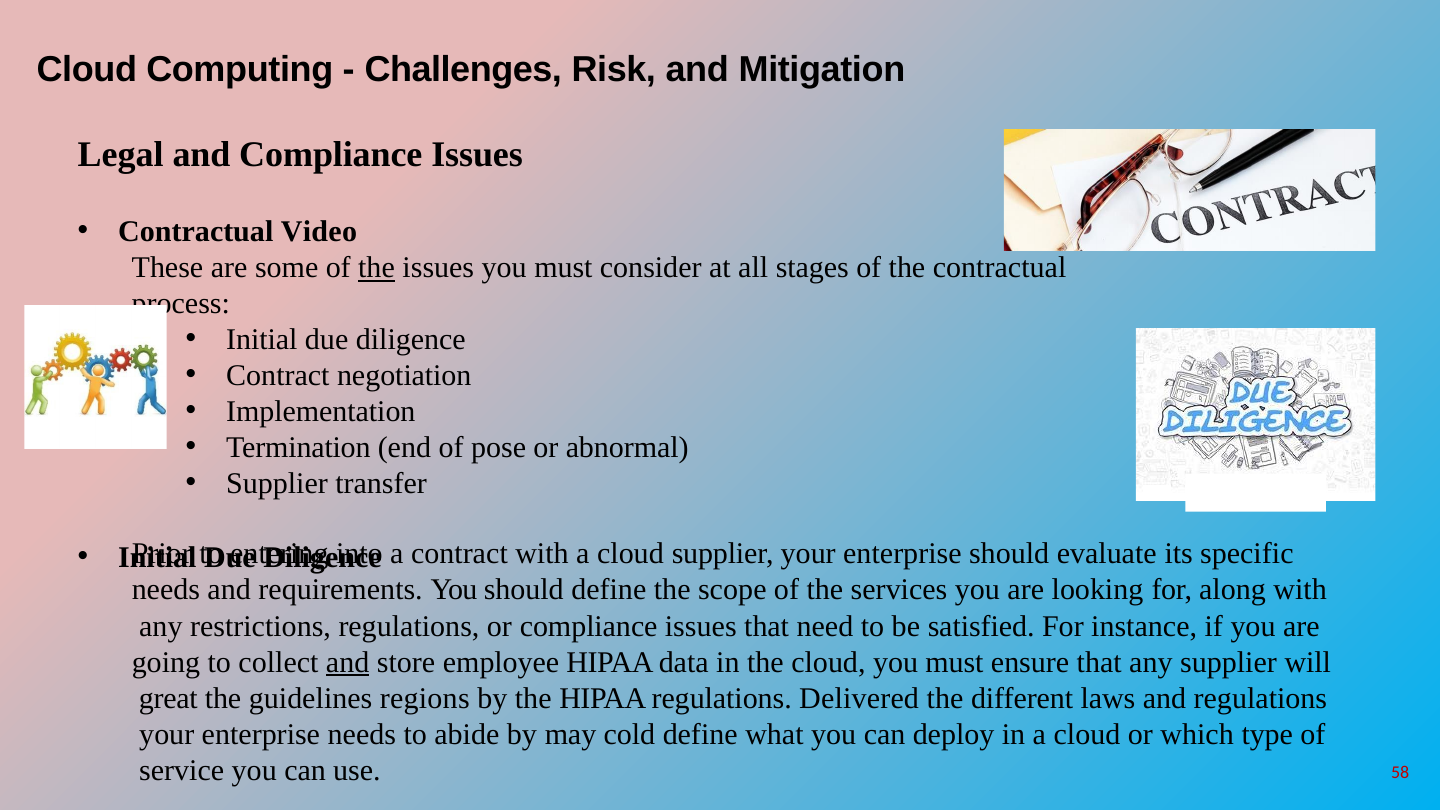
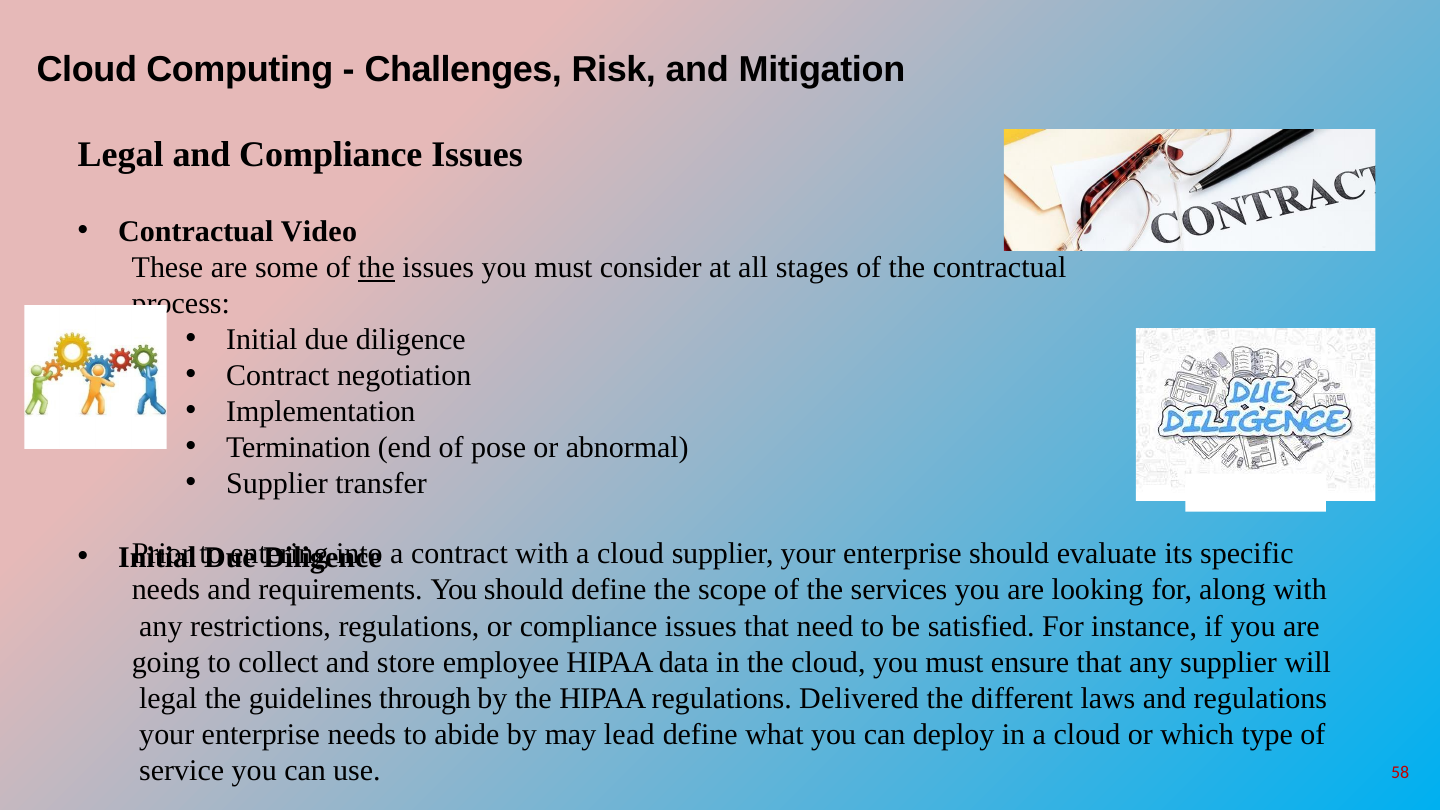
and at (348, 662) underline: present -> none
great at (168, 698): great -> legal
regions: regions -> through
cold: cold -> lead
